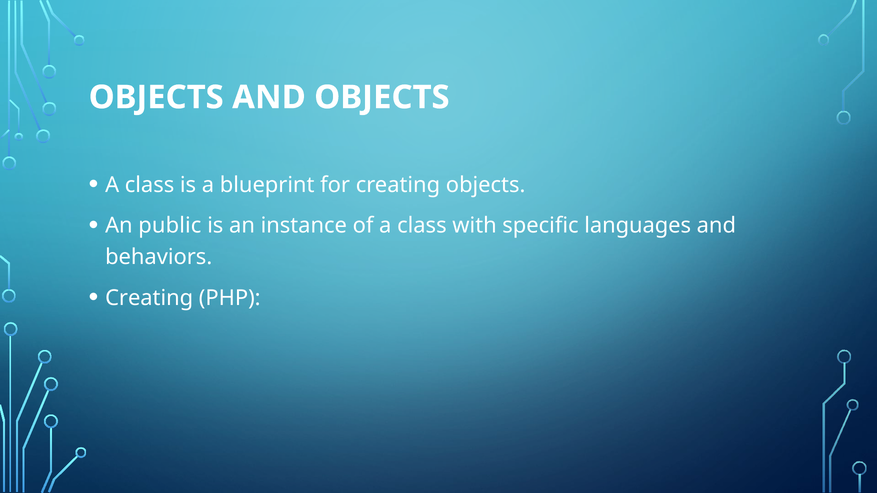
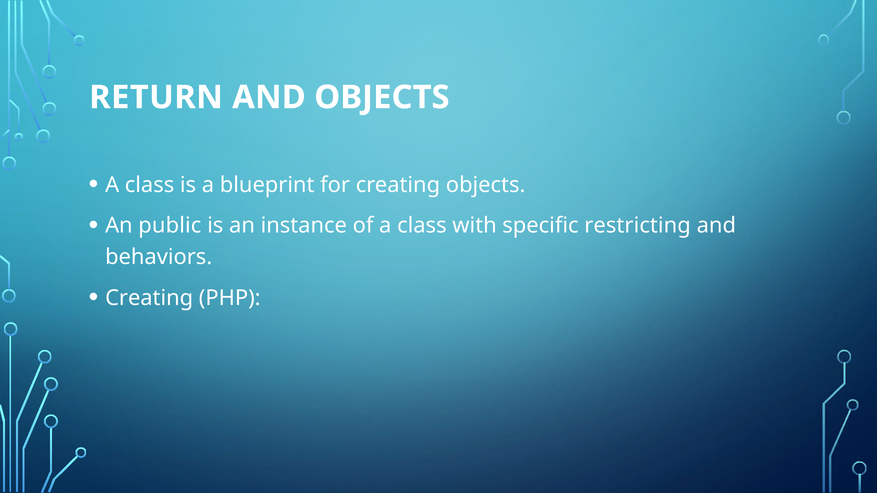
OBJECTS at (156, 97): OBJECTS -> RETURN
languages: languages -> restricting
